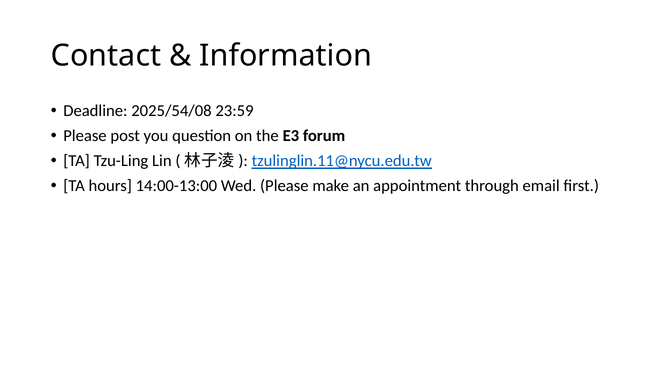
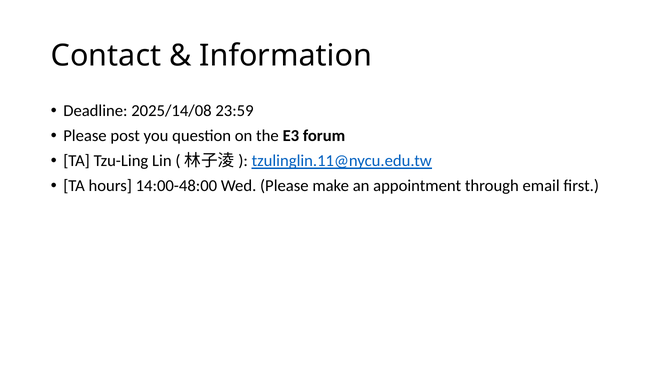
2025/54/08: 2025/54/08 -> 2025/14/08
14:00-13:00: 14:00-13:00 -> 14:00-48:00
